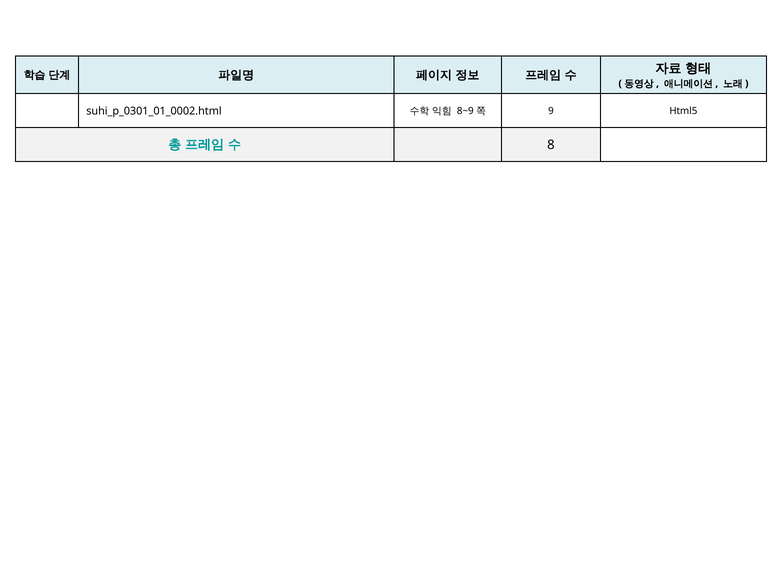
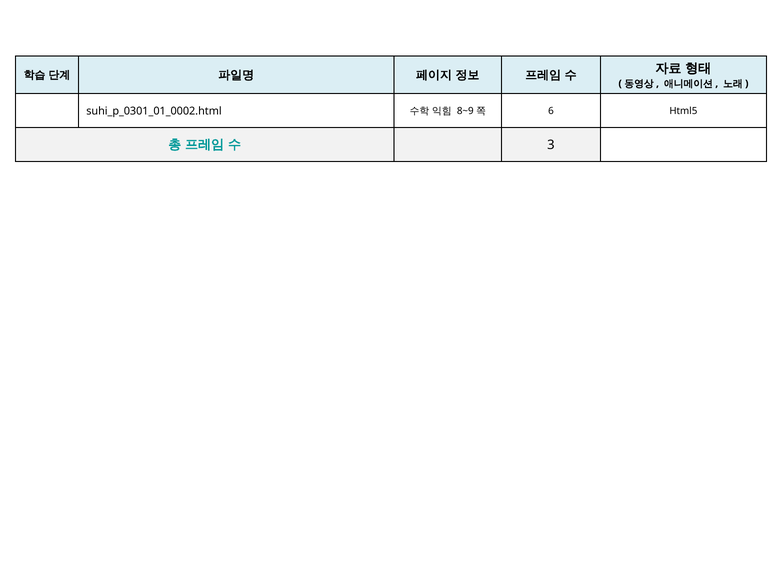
9: 9 -> 6
8: 8 -> 3
